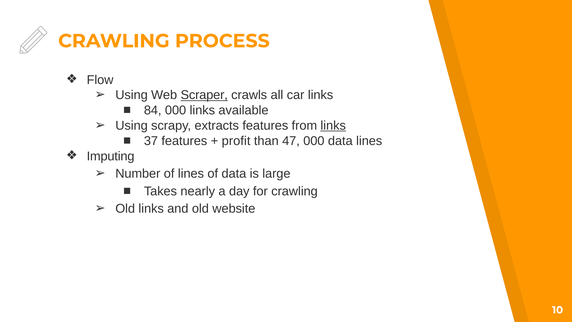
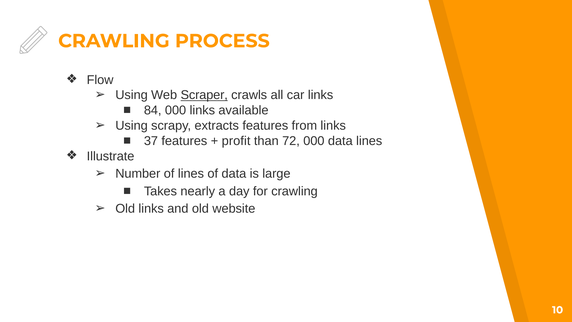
links at (333, 126) underline: present -> none
47: 47 -> 72
Imputing: Imputing -> Illustrate
